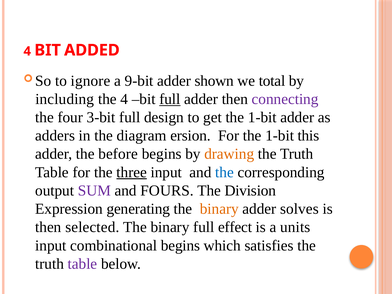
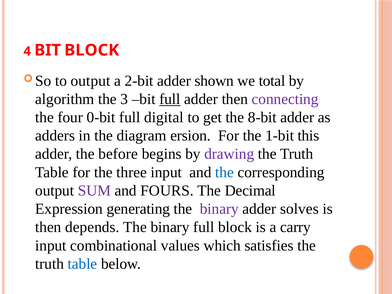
BIT ADDED: ADDED -> BLOCK
to ignore: ignore -> output
9-bit: 9-bit -> 2-bit
including: including -> algorithm
the 4: 4 -> 3
3-bit: 3-bit -> 0-bit
design: design -> digital
get the 1-bit: 1-bit -> 8-bit
drawing colour: orange -> purple
three underline: present -> none
Division: Division -> Decimal
binary at (219, 209) colour: orange -> purple
selected: selected -> depends
full effect: effect -> block
units: units -> carry
combinational begins: begins -> values
table at (82, 264) colour: purple -> blue
